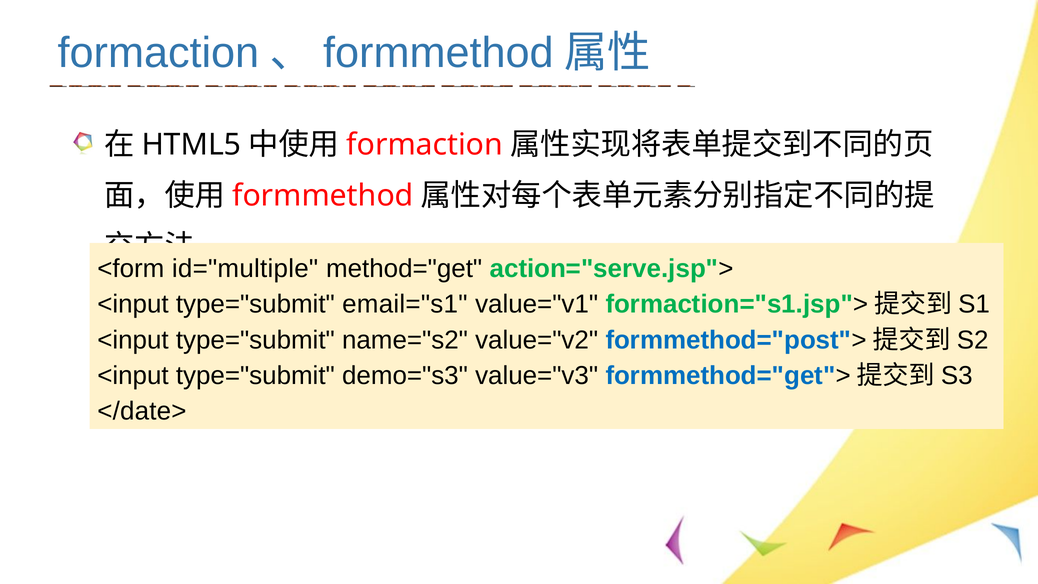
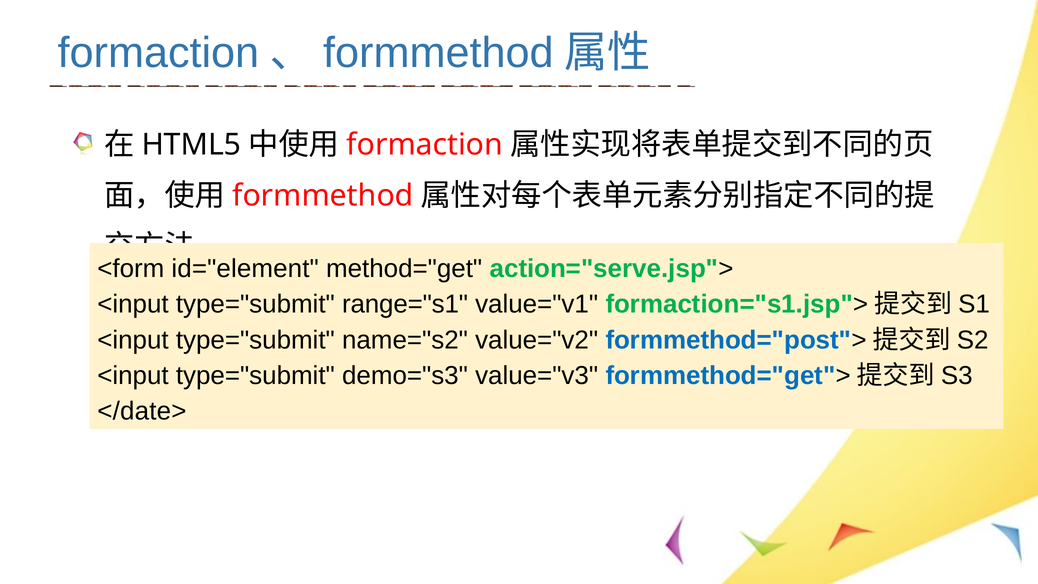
id="multiple: id="multiple -> id="element
email="s1: email="s1 -> range="s1
